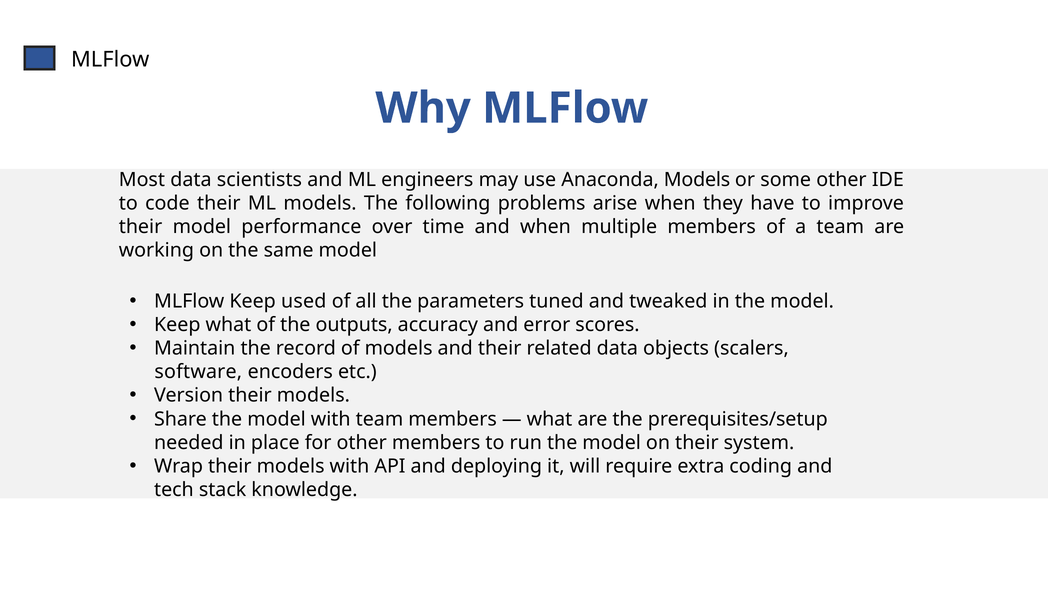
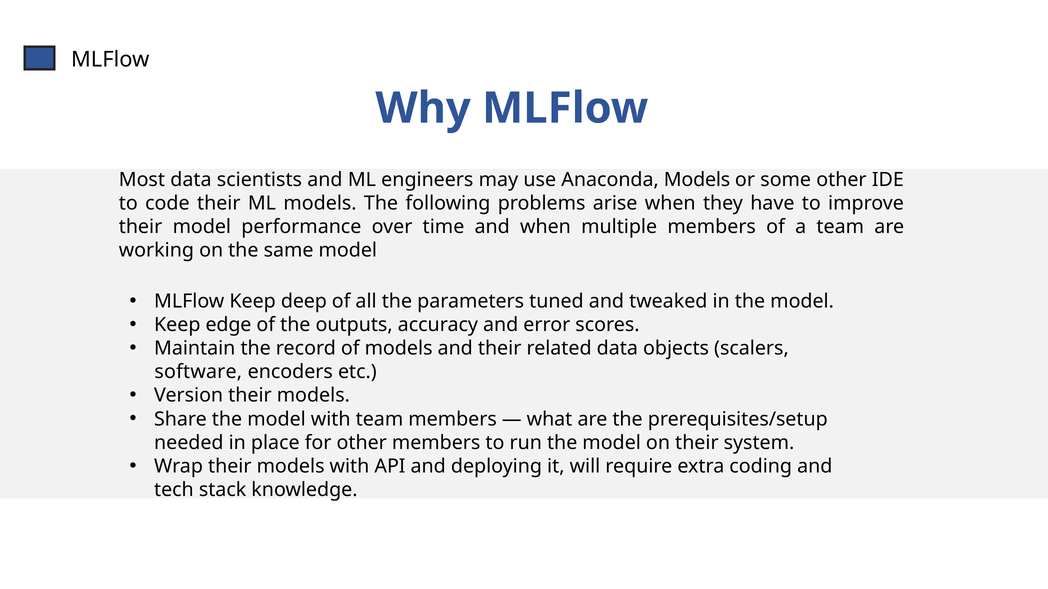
used: used -> deep
Keep what: what -> edge
